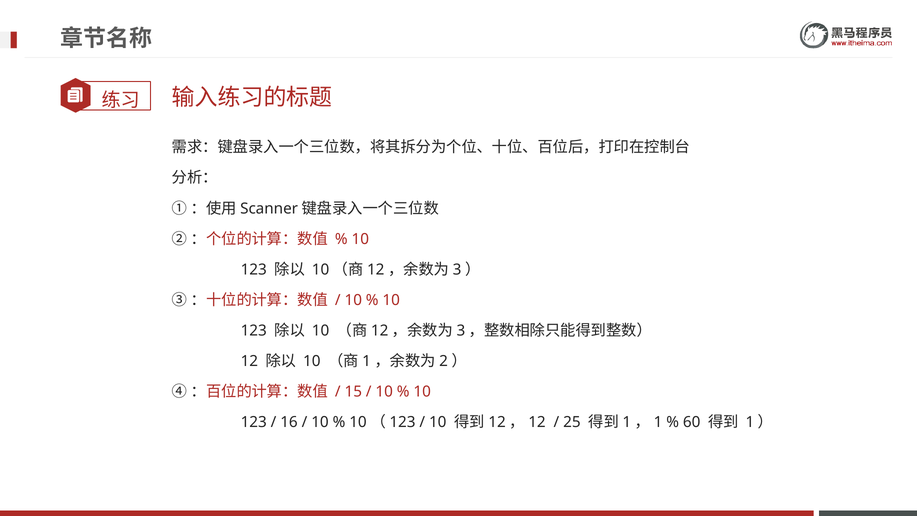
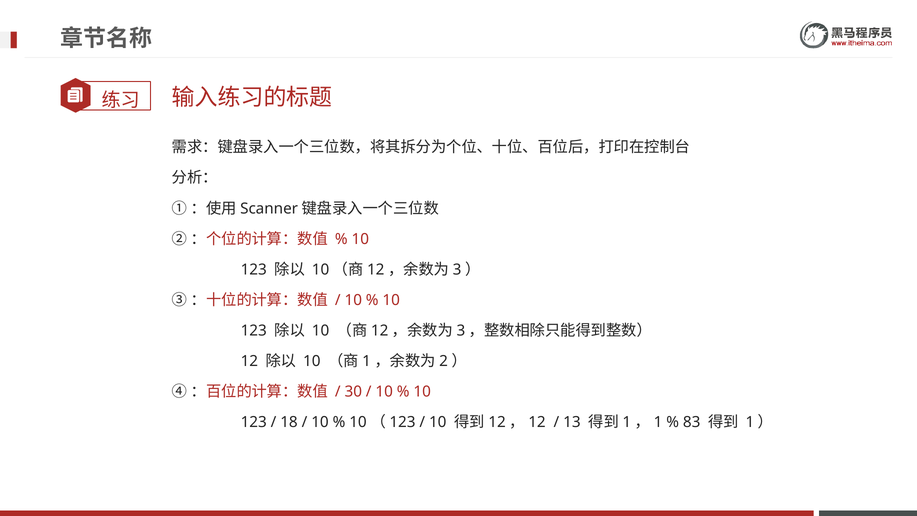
15: 15 -> 30
16: 16 -> 18
25: 25 -> 13
60: 60 -> 83
